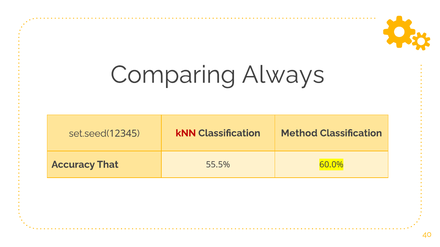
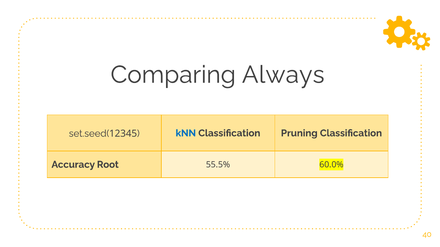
kNN colour: red -> blue
Method: Method -> Pruning
That: That -> Root
